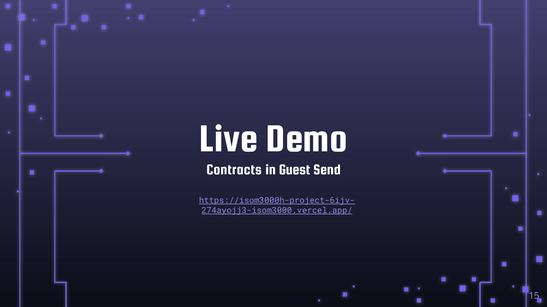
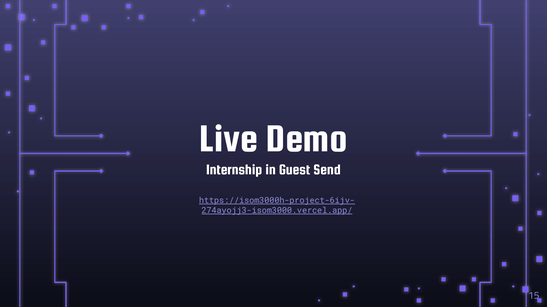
Contracts: Contracts -> Internship
